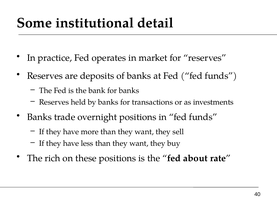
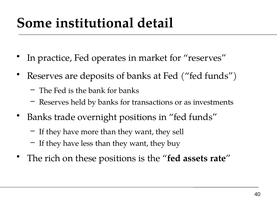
about: about -> assets
